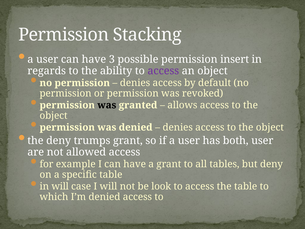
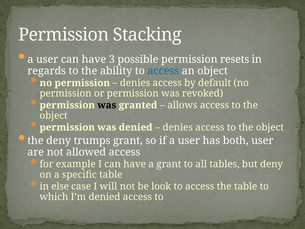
insert: insert -> resets
access at (163, 71) colour: purple -> blue
in will: will -> else
